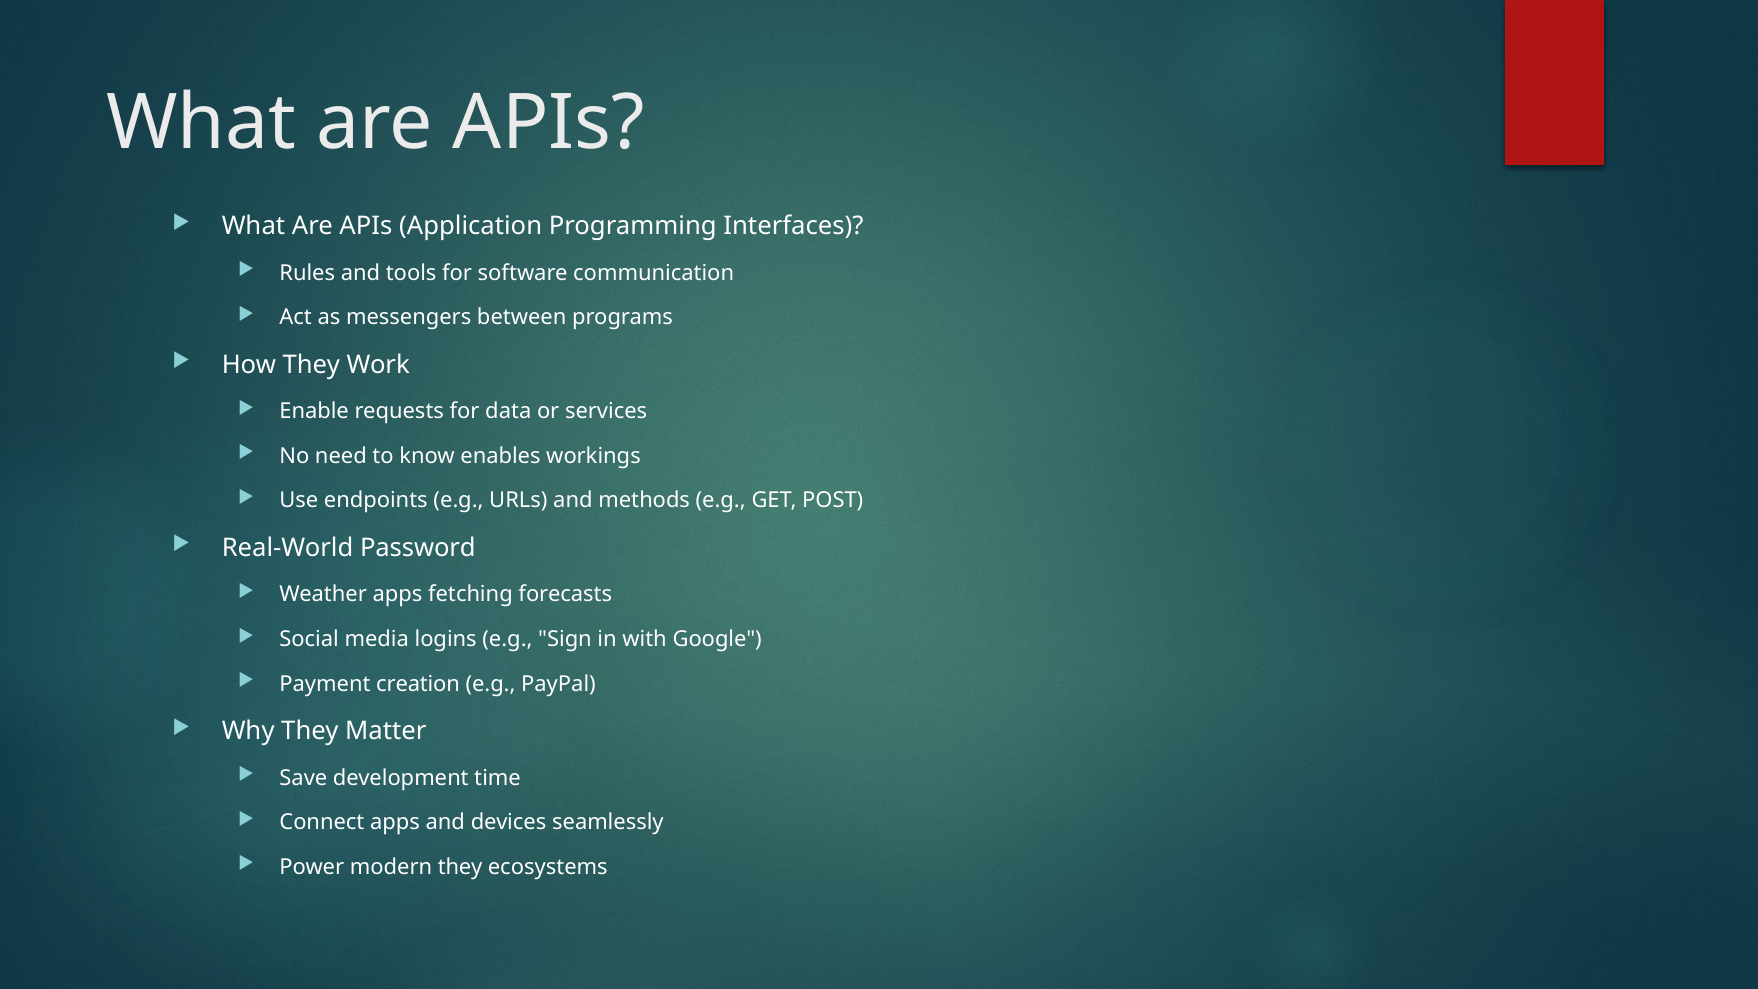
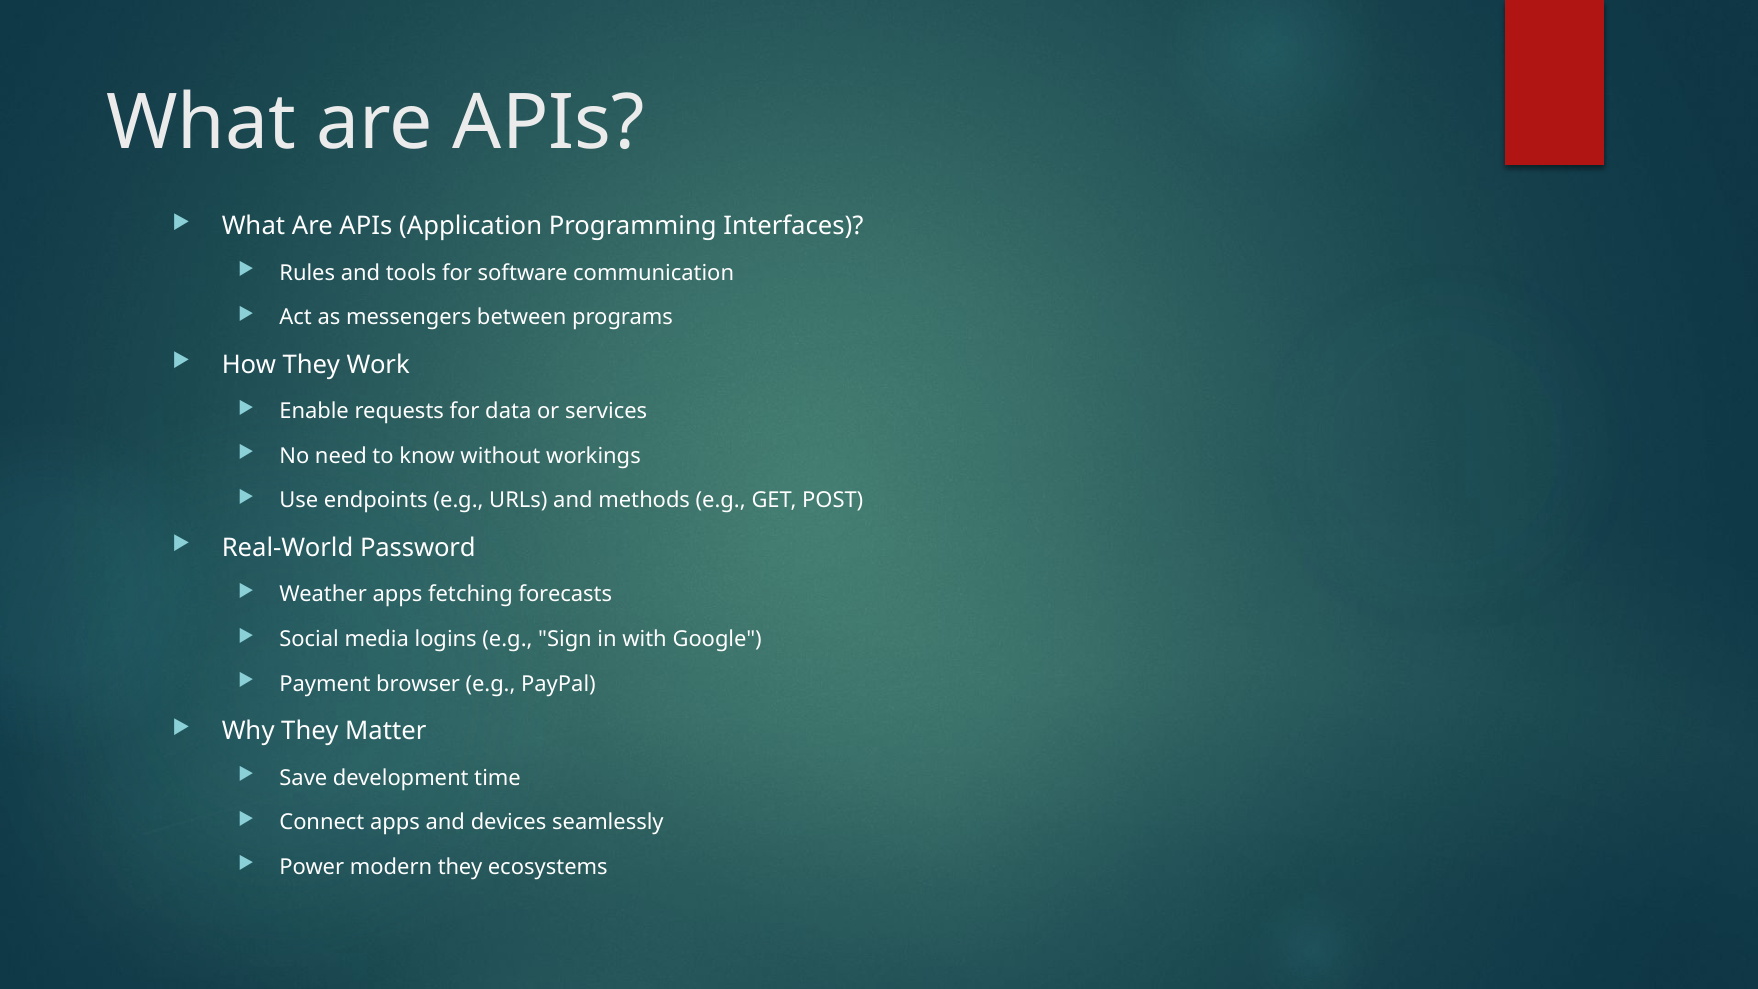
enables: enables -> without
creation: creation -> browser
